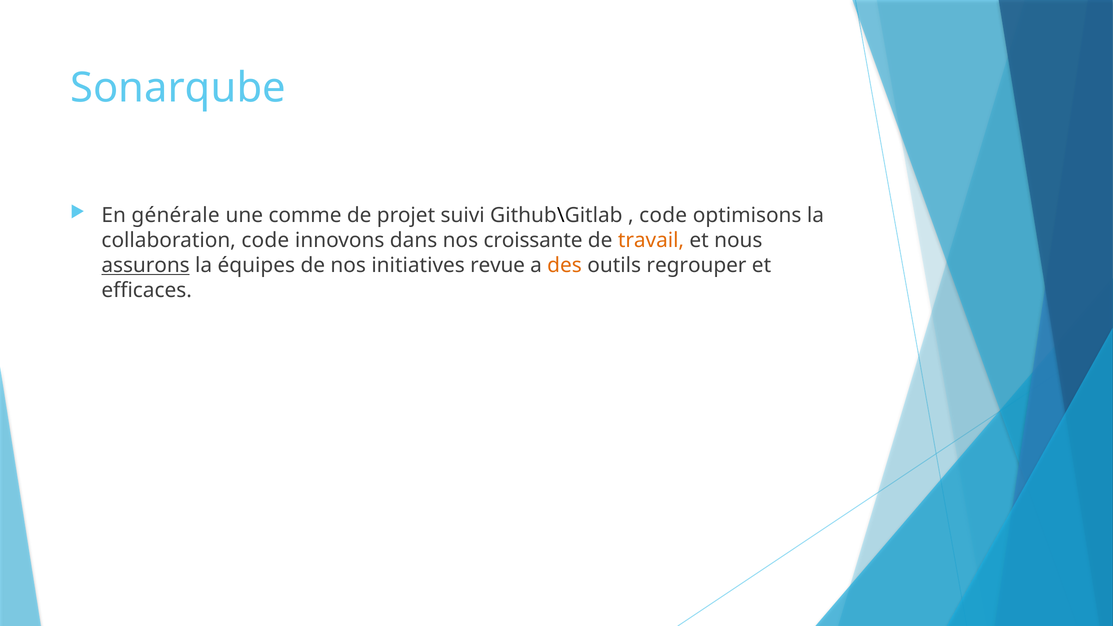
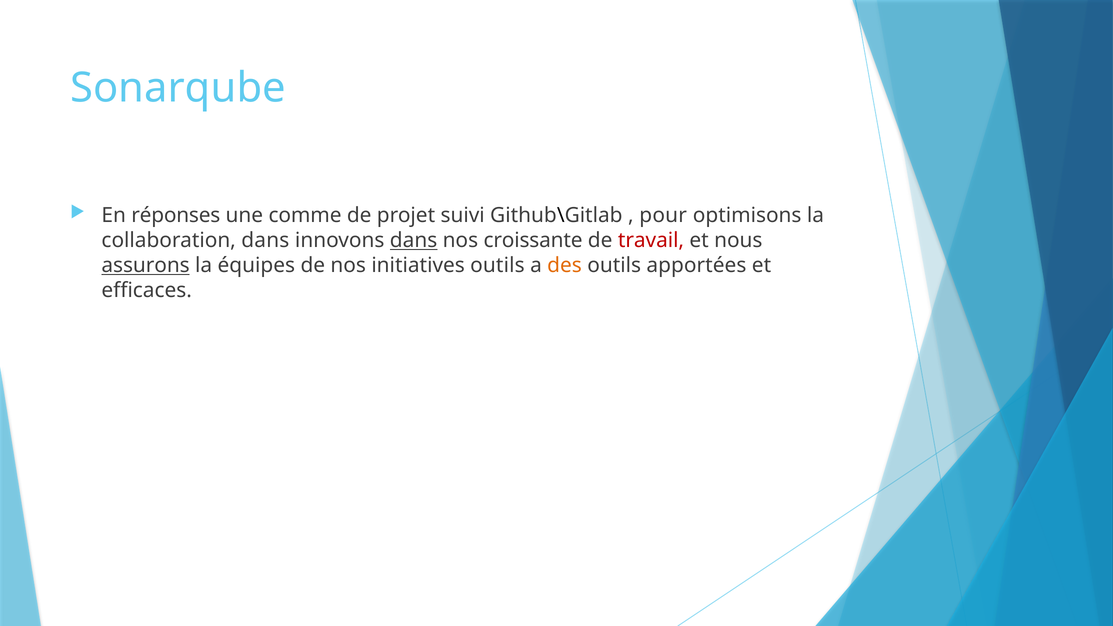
générale: générale -> réponses
code at (663, 215): code -> pour
collaboration code: code -> dans
dans at (414, 240) underline: none -> present
travail colour: orange -> red
initiatives revue: revue -> outils
regrouper: regrouper -> apportées
